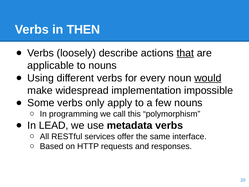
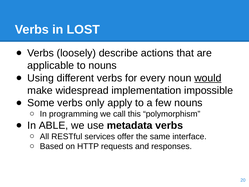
THEN: THEN -> LOST
that underline: present -> none
LEAD: LEAD -> ABLE
